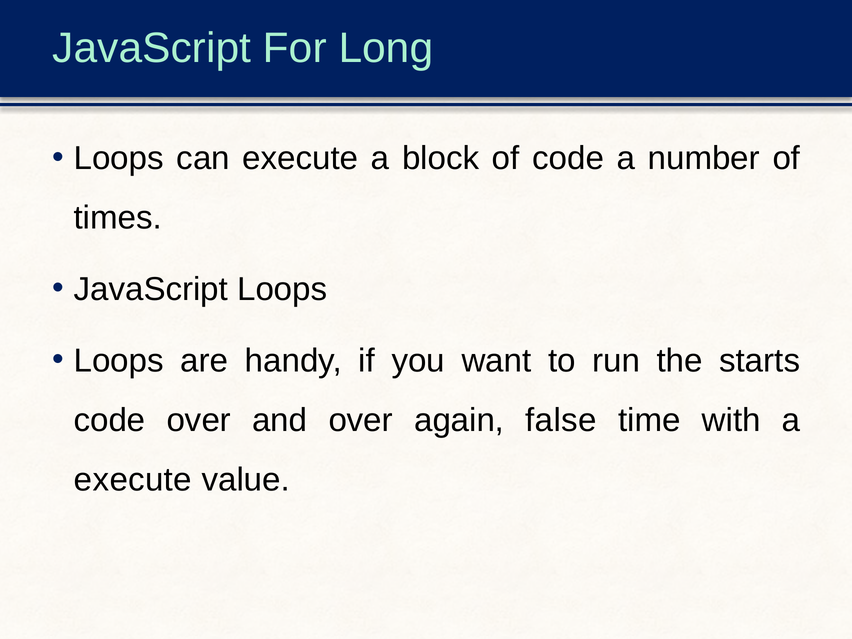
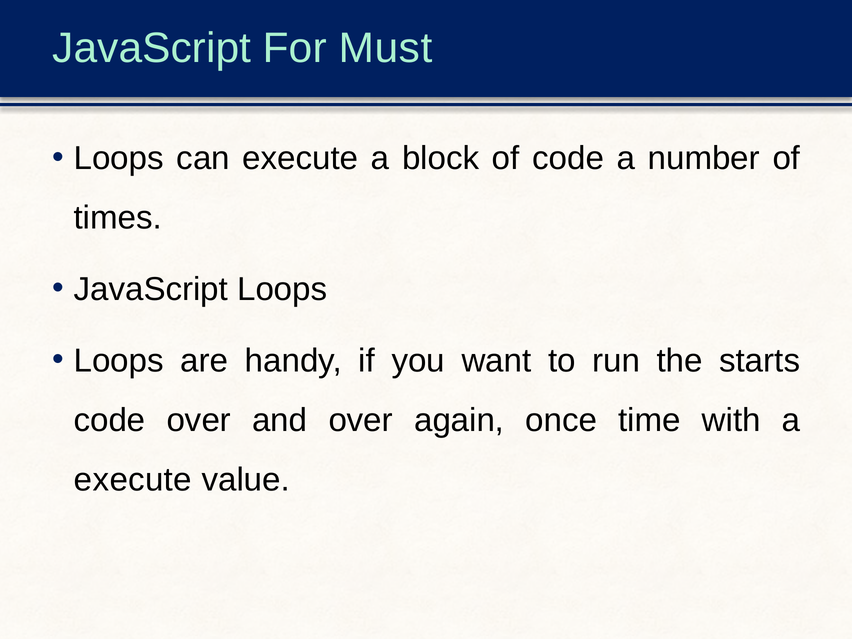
Long: Long -> Must
false: false -> once
